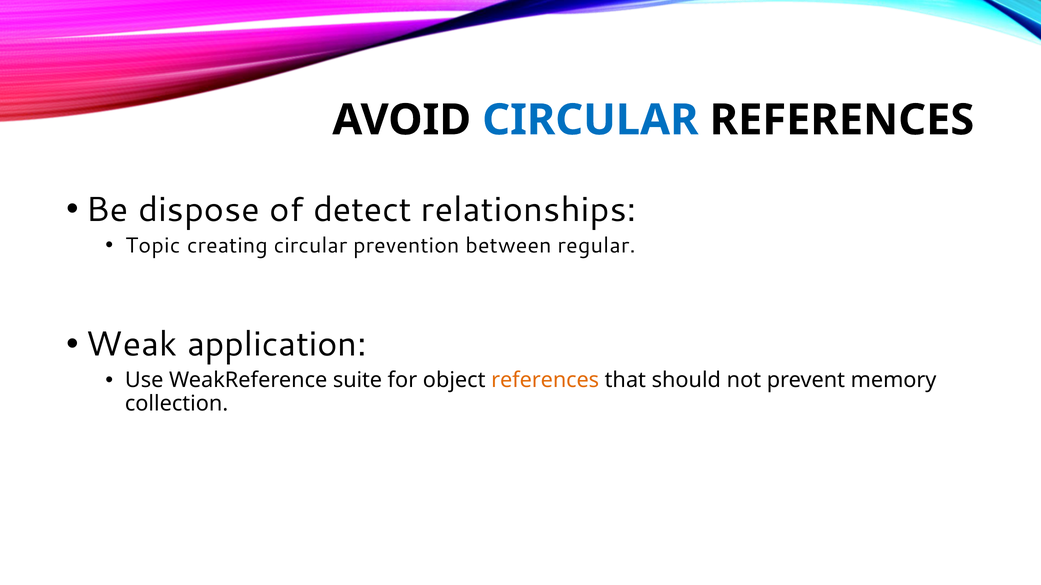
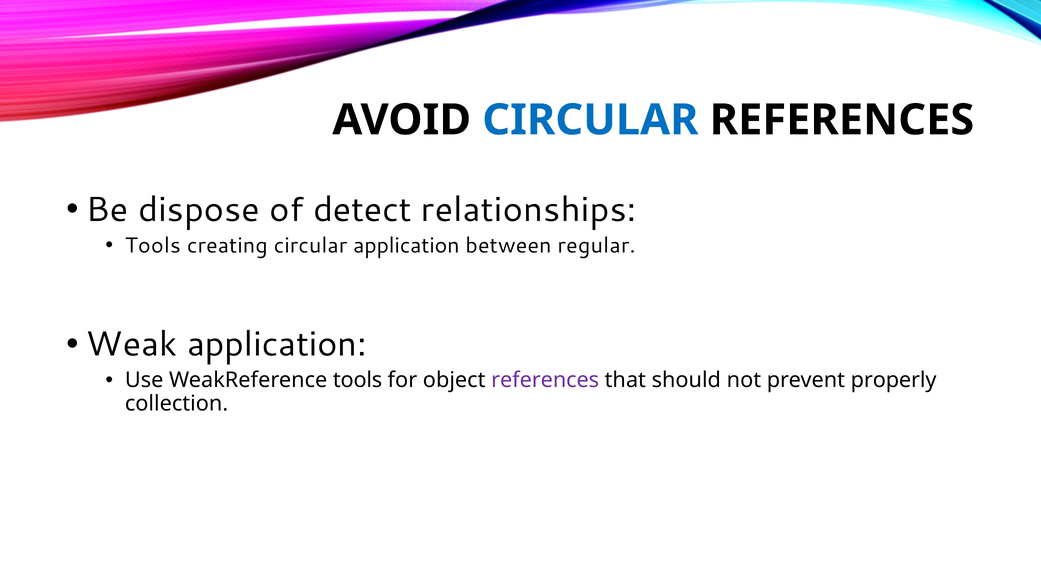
Topic at (153, 246): Topic -> Tools
circular prevention: prevention -> application
WeakReference suite: suite -> tools
references at (545, 381) colour: orange -> purple
memory: memory -> properly
